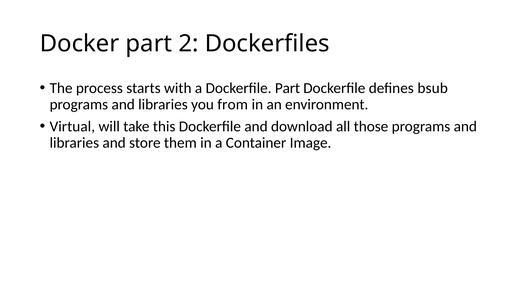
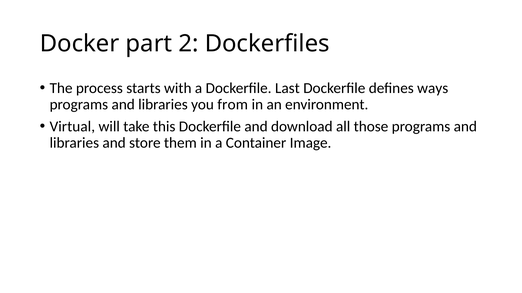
Dockerfile Part: Part -> Last
bsub: bsub -> ways
